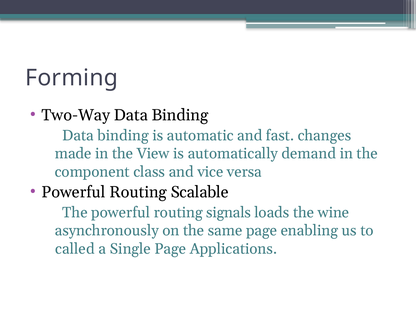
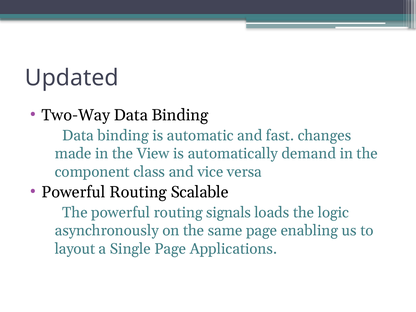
Forming: Forming -> Updated
wine: wine -> logic
called: called -> layout
